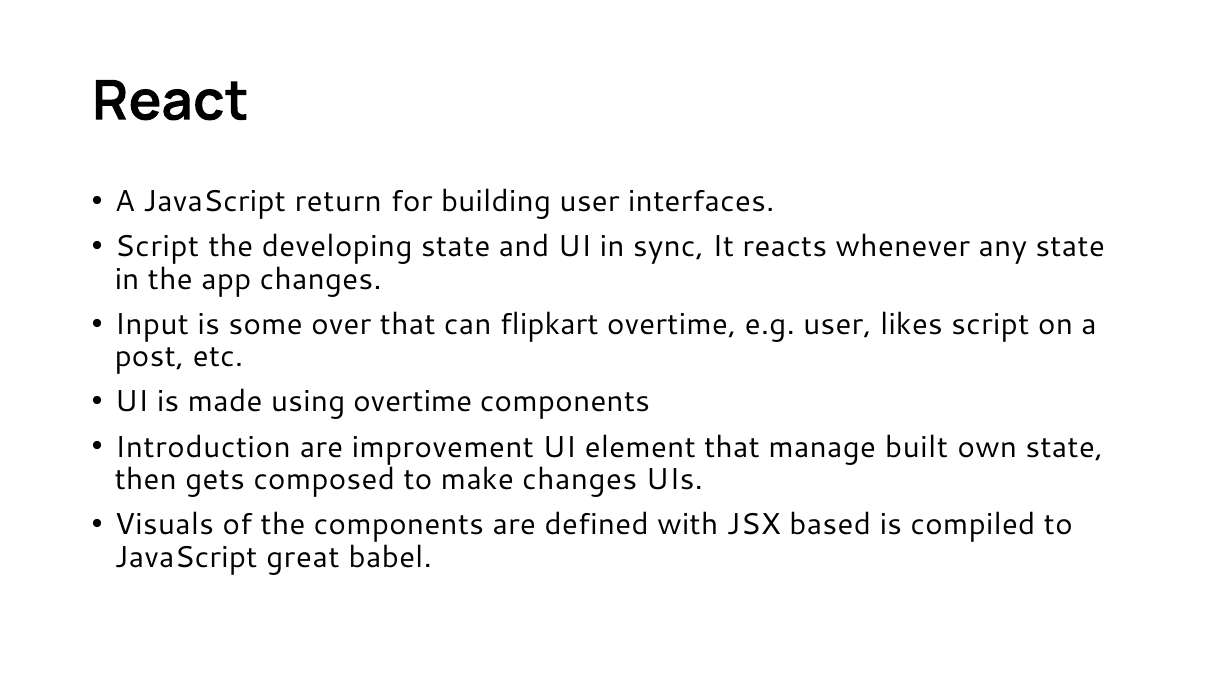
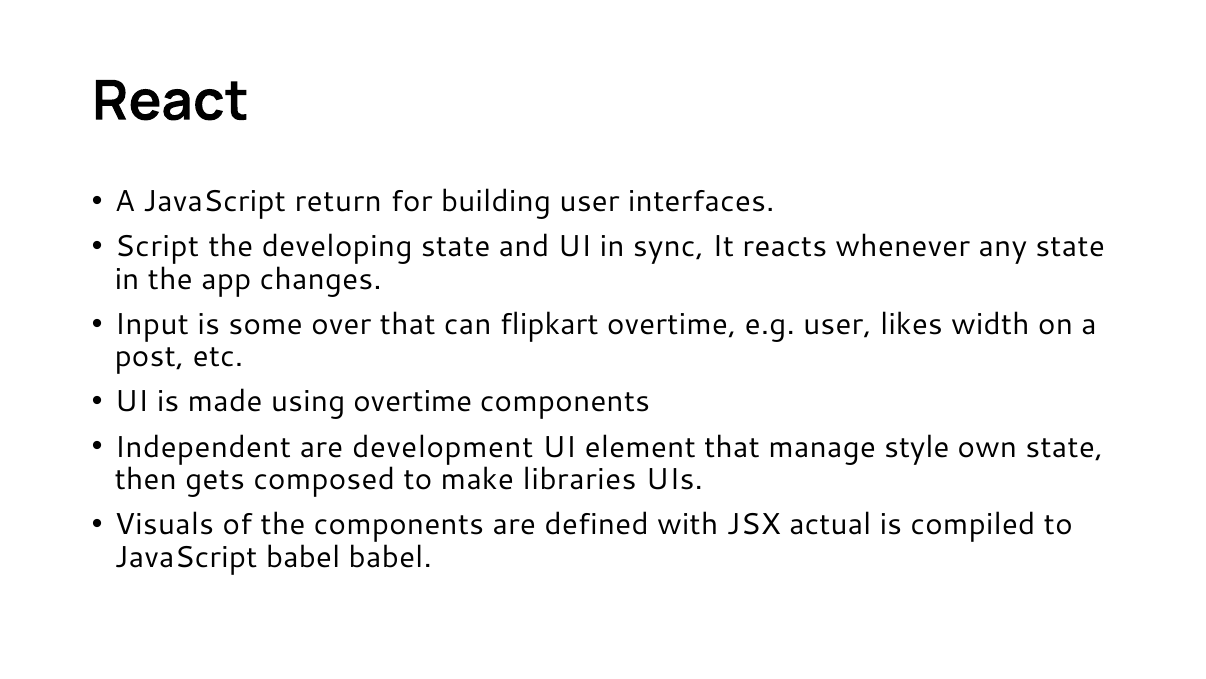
likes script: script -> width
Introduction: Introduction -> Independent
improvement: improvement -> development
built: built -> style
make changes: changes -> libraries
based: based -> actual
JavaScript great: great -> babel
